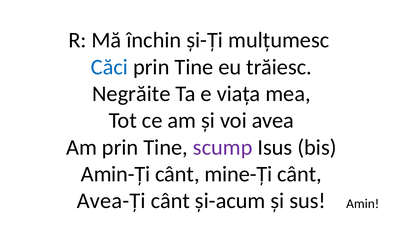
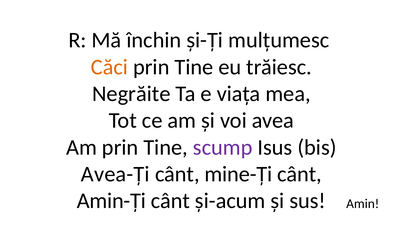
Căci colour: blue -> orange
Amin-Ți: Amin-Ți -> Avea-Ți
Avea-Ți: Avea-Ți -> Amin-Ți
